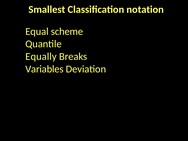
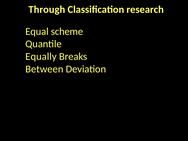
Smallest: Smallest -> Through
notation: notation -> research
Variables: Variables -> Between
